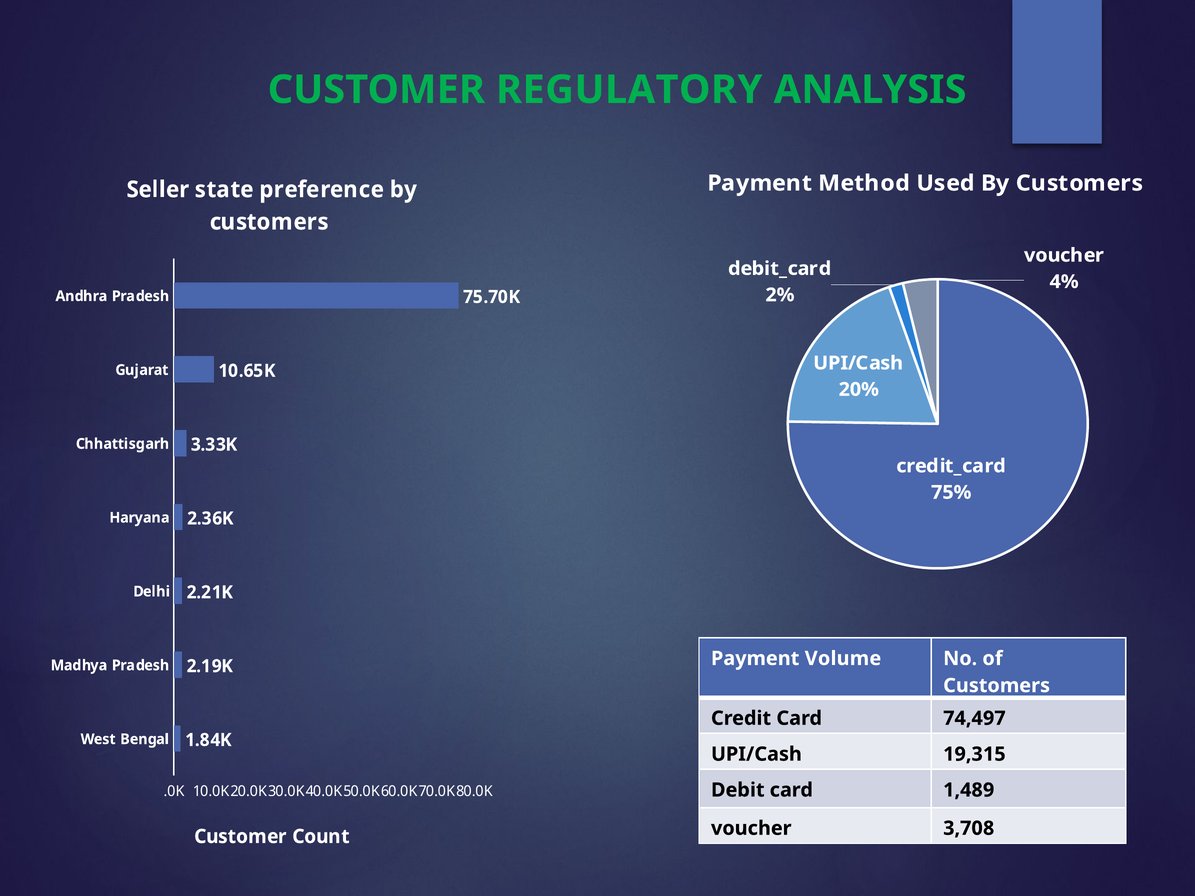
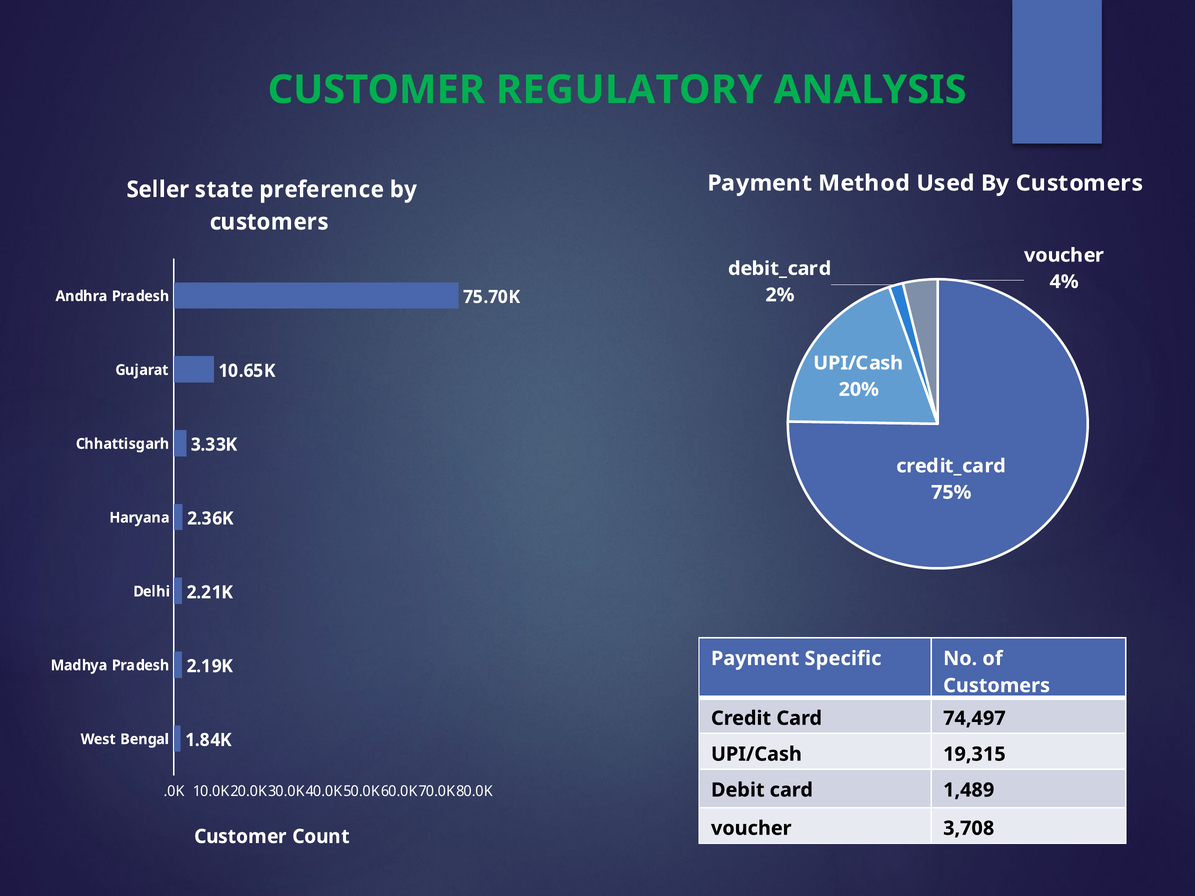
Volume: Volume -> Specific
